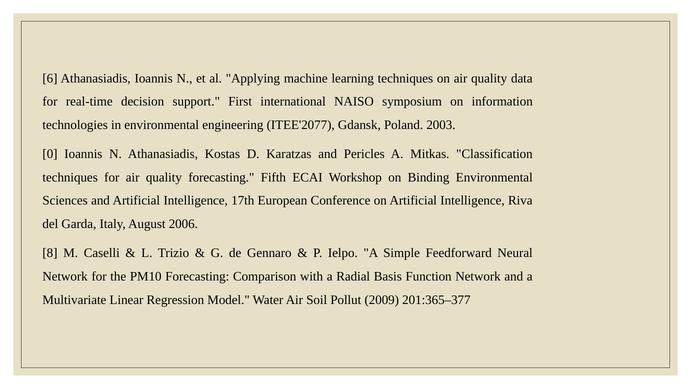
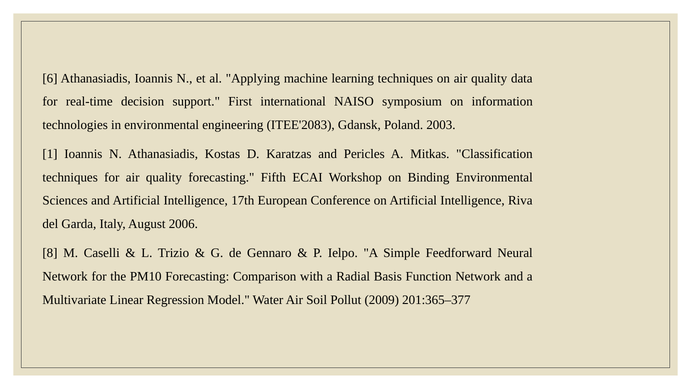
ITEE'2077: ITEE'2077 -> ITEE'2083
0: 0 -> 1
